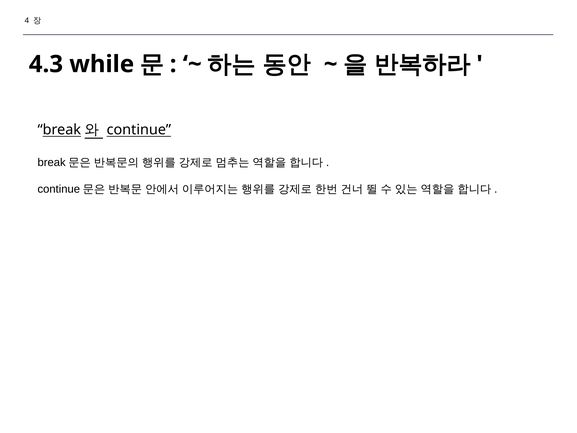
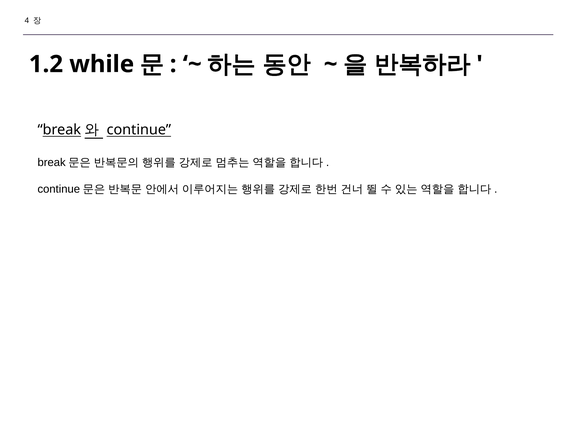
4.3: 4.3 -> 1.2
